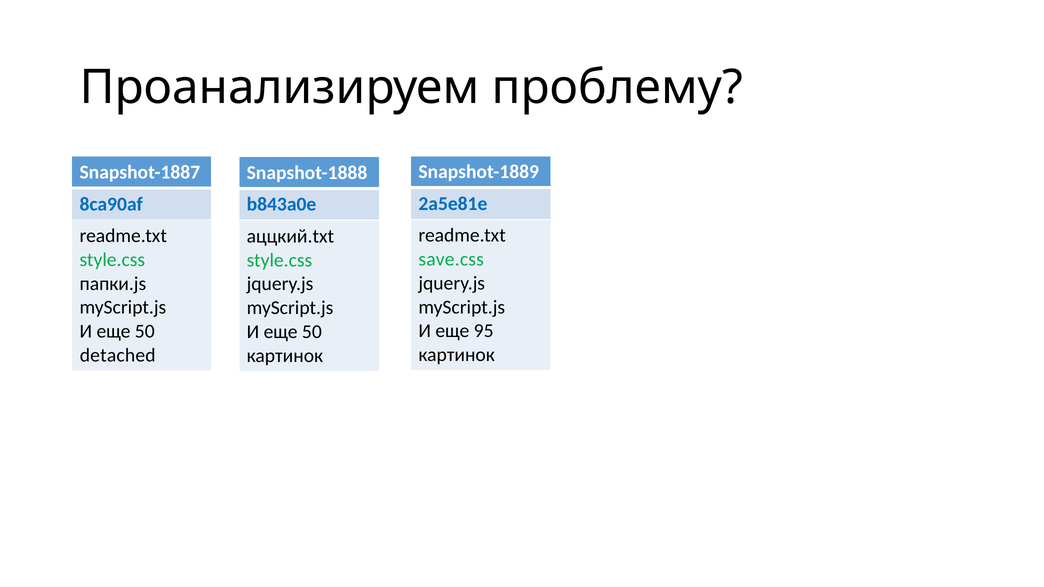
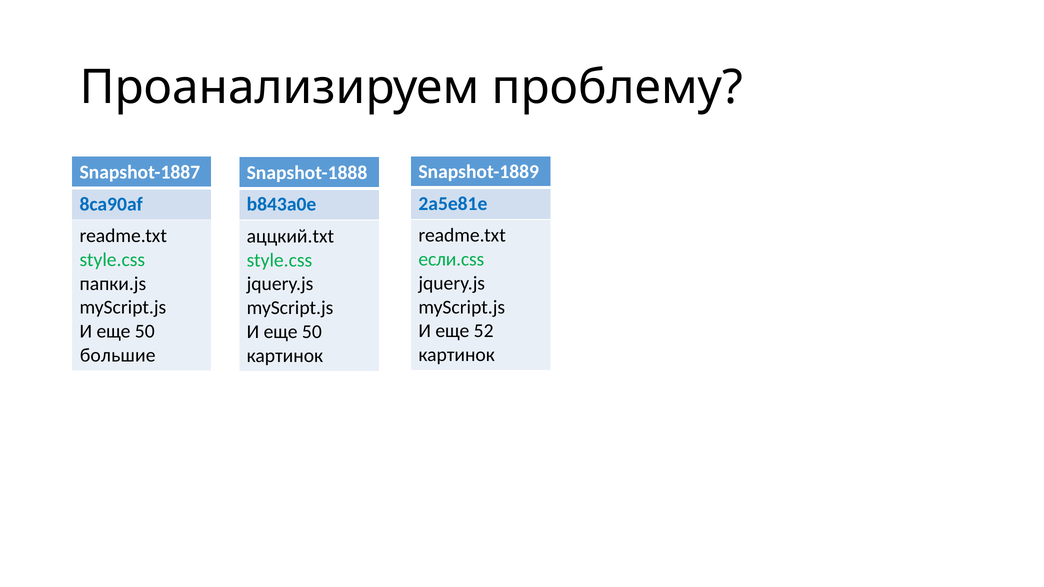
save.css: save.css -> если.css
95: 95 -> 52
detached: detached -> большие
